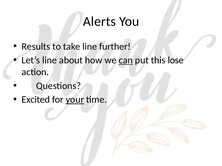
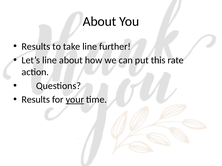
Alerts at (99, 21): Alerts -> About
can underline: present -> none
lose: lose -> rate
Excited at (36, 100): Excited -> Results
